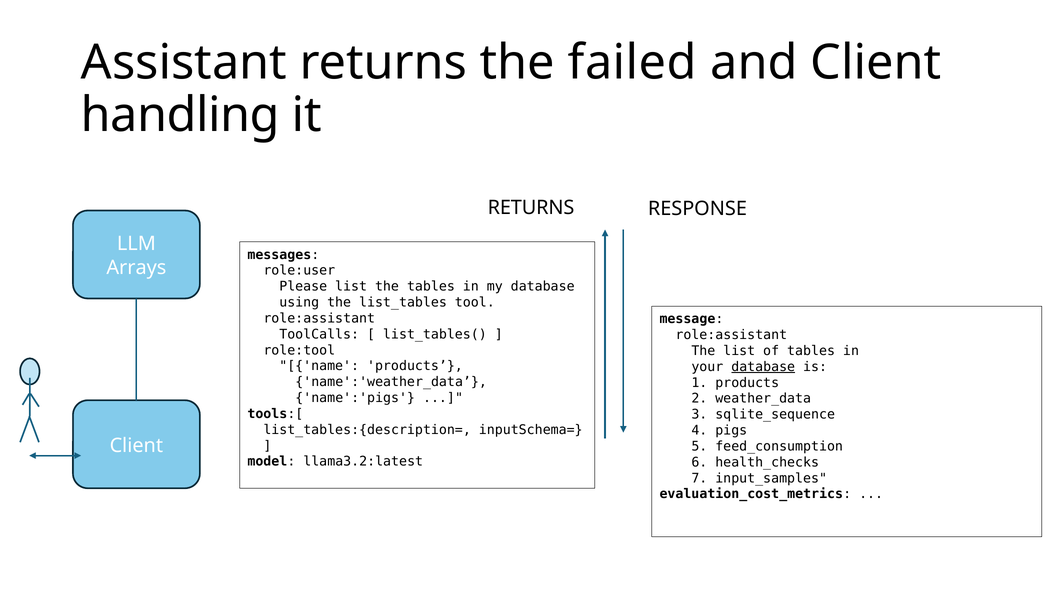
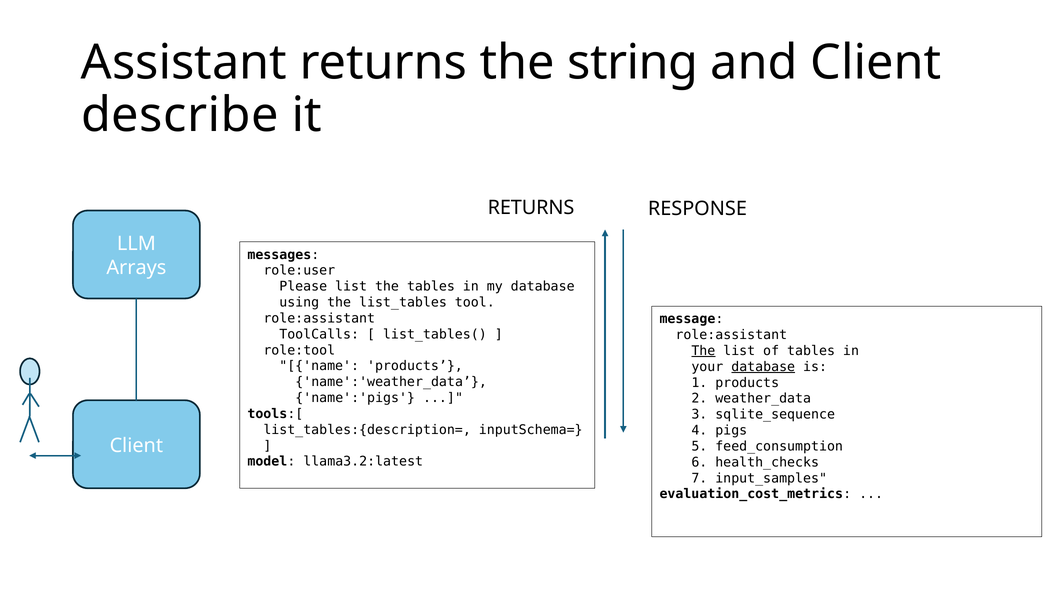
failed: failed -> string
handling: handling -> describe
The at (703, 351) underline: none -> present
